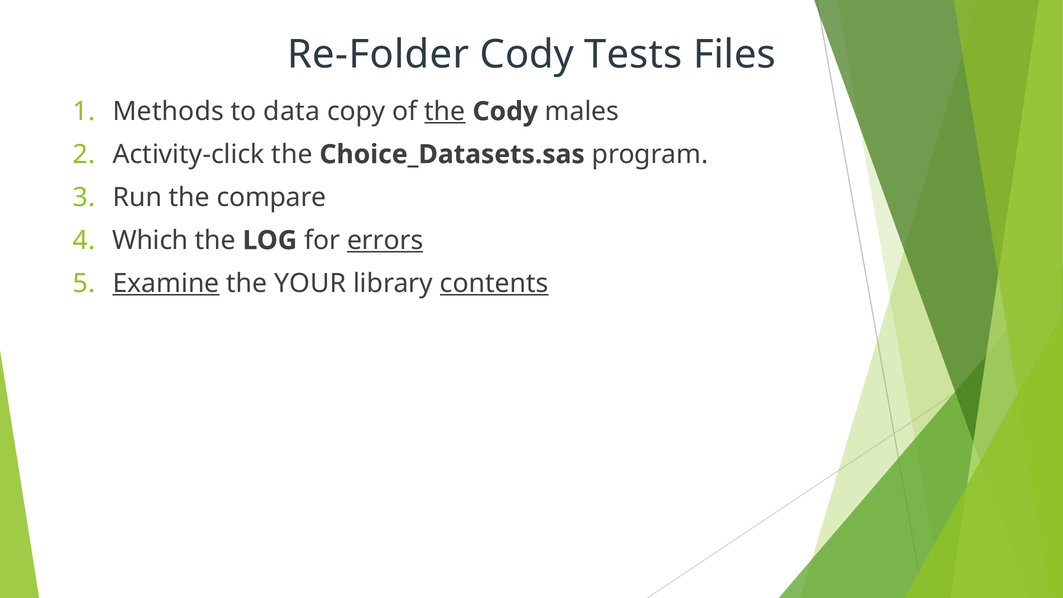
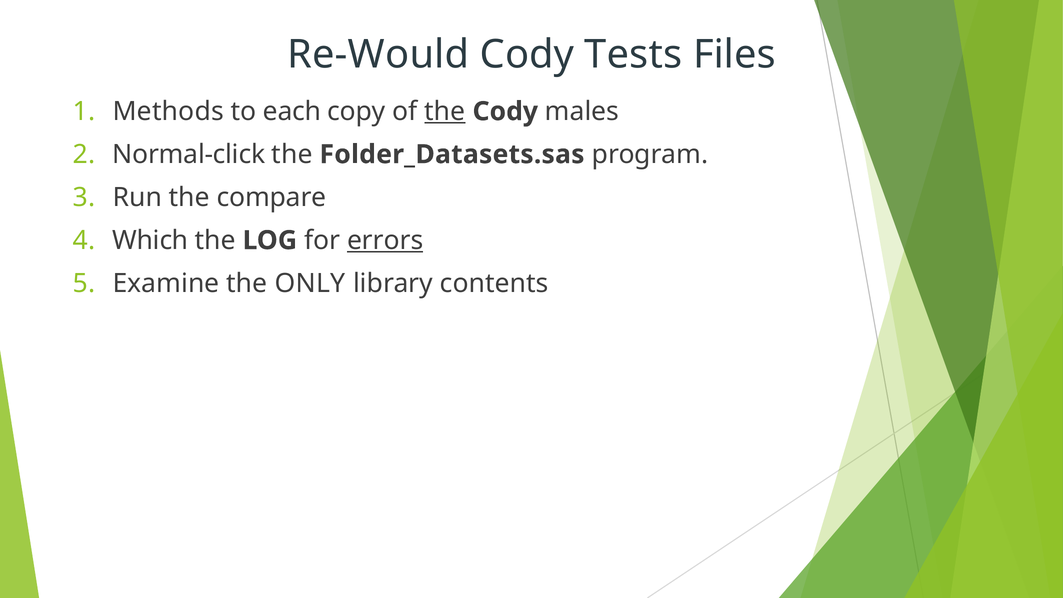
Re-Folder: Re-Folder -> Re-Would
data: data -> each
Activity-click: Activity-click -> Normal-click
Choice_Datasets.sas: Choice_Datasets.sas -> Folder_Datasets.sas
Examine underline: present -> none
YOUR: YOUR -> ONLY
contents underline: present -> none
